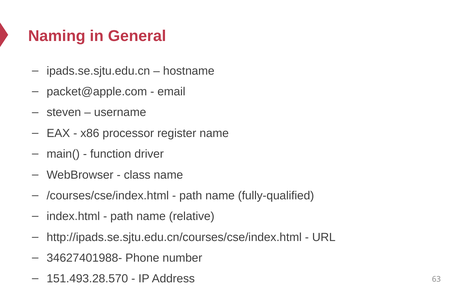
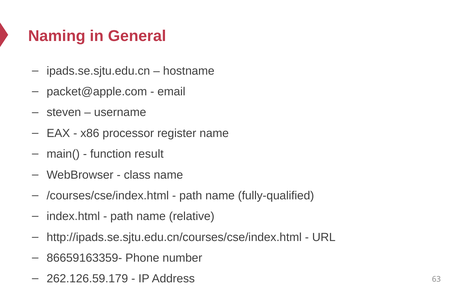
driver: driver -> result
34627401988-: 34627401988- -> 86659163359-
151.493.28.570: 151.493.28.570 -> 262.126.59.179
